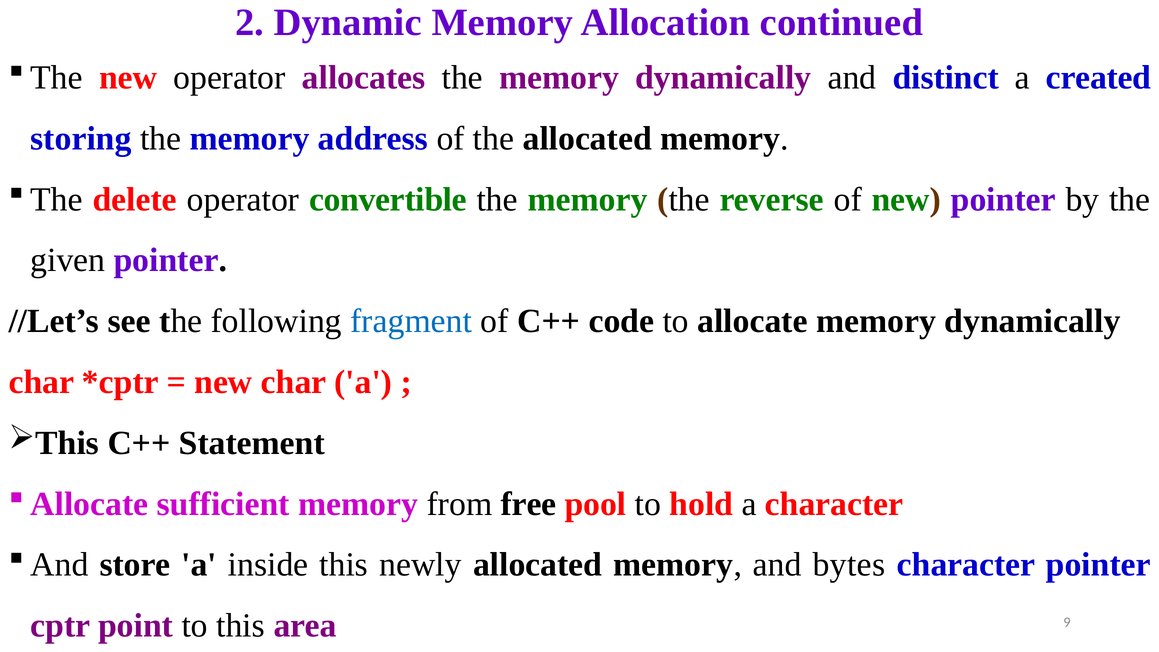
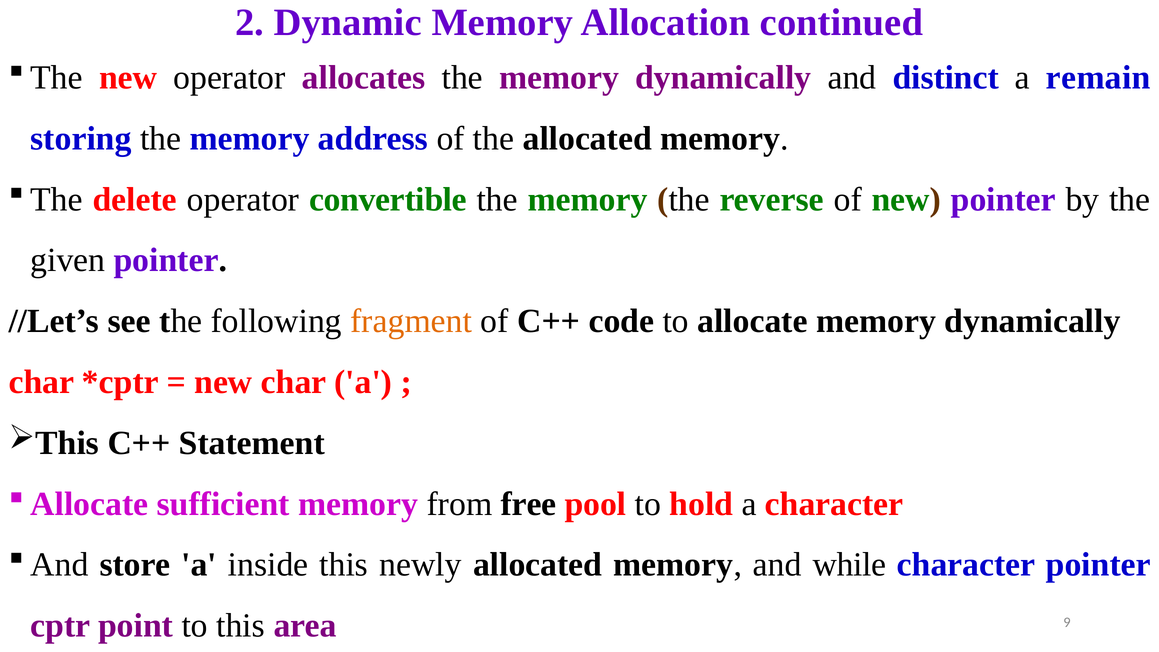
created: created -> remain
fragment colour: blue -> orange
bytes: bytes -> while
